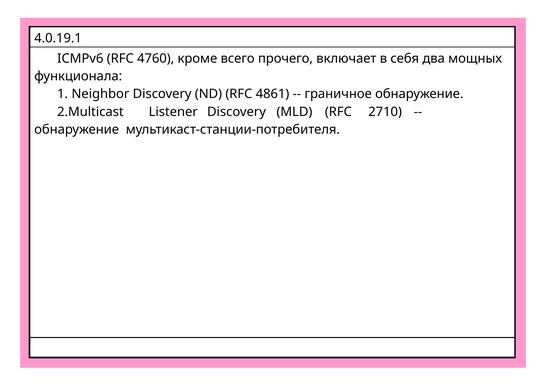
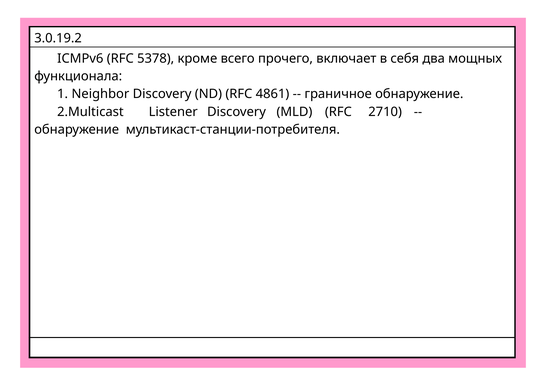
4.0.19.1: 4.0.19.1 -> 3.0.19.2
4760: 4760 -> 5378
